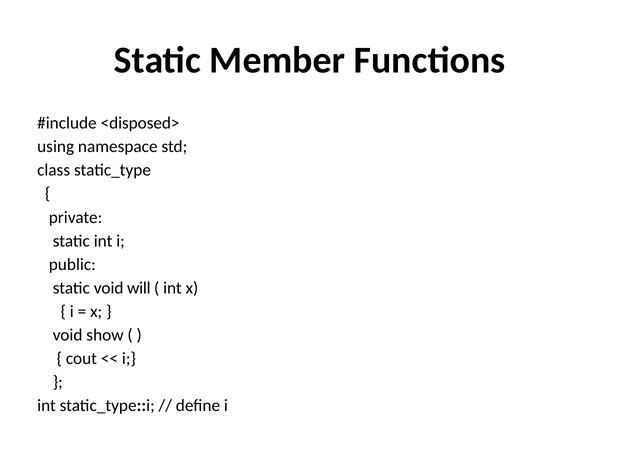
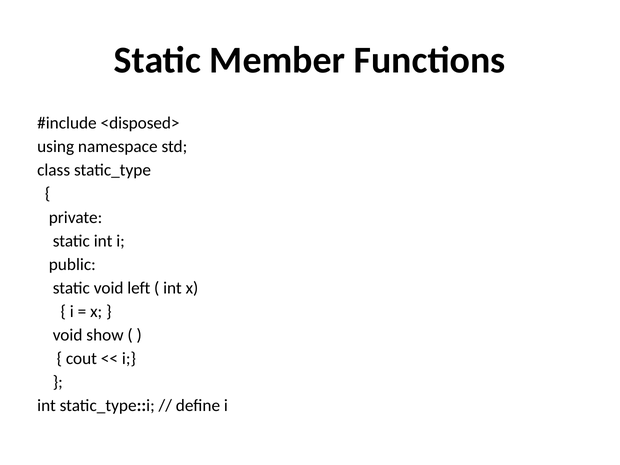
will: will -> left
